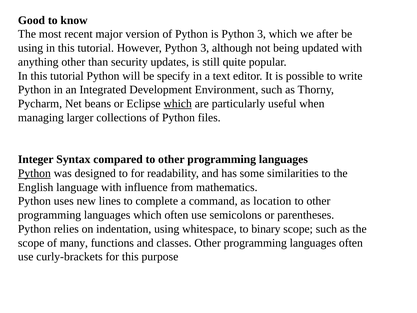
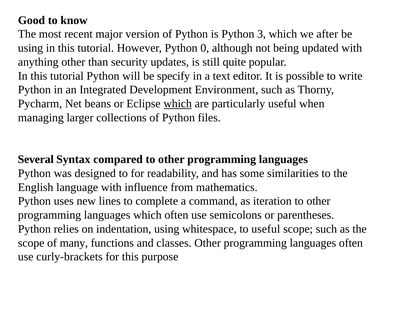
However Python 3: 3 -> 0
Integer: Integer -> Several
Python at (34, 173) underline: present -> none
location: location -> iteration
to binary: binary -> useful
